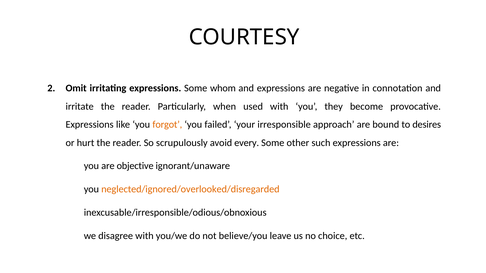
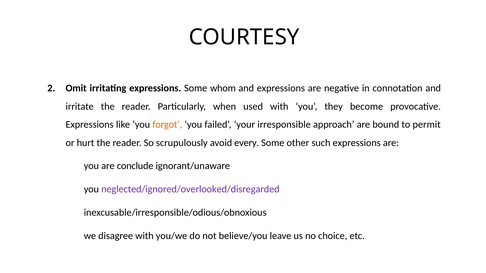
desires: desires -> permit
objective: objective -> conclude
neglected/ignored/overlooked/disregarded colour: orange -> purple
